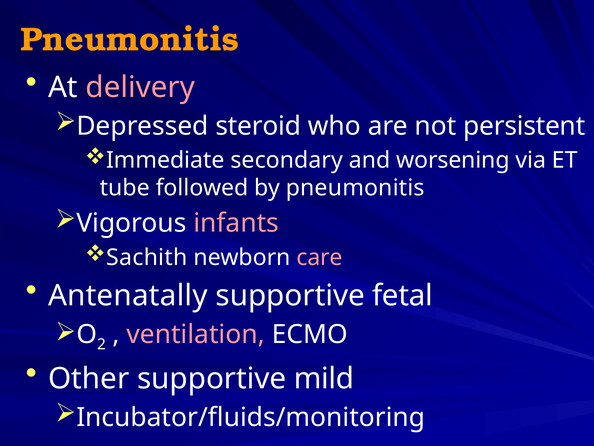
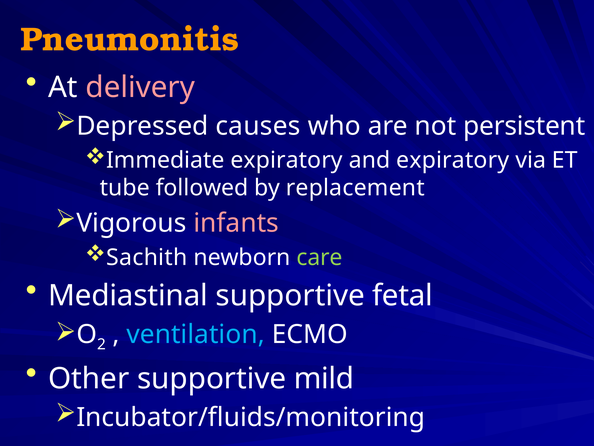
steroid: steroid -> causes
Immediate secondary: secondary -> expiratory
and worsening: worsening -> expiratory
by pneumonitis: pneumonitis -> replacement
care colour: pink -> light green
Antenatally: Antenatally -> Mediastinal
ventilation colour: pink -> light blue
